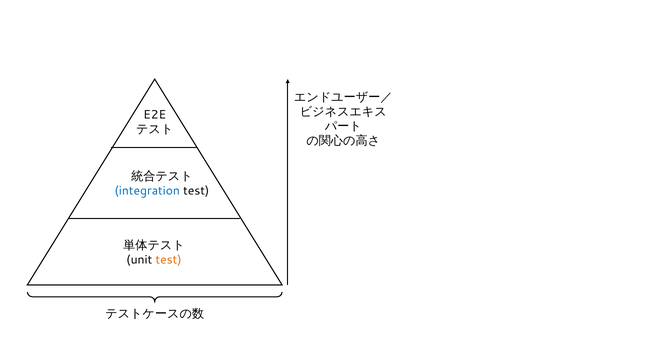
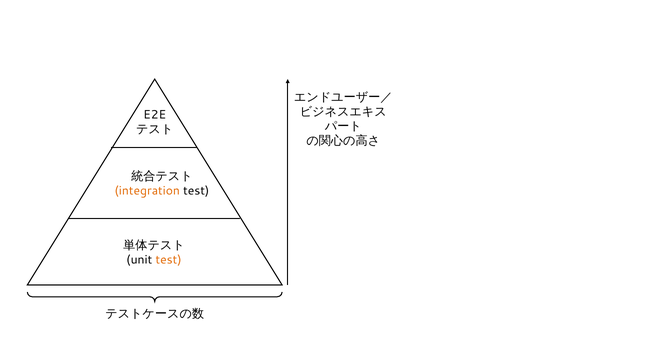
integration colour: blue -> orange
